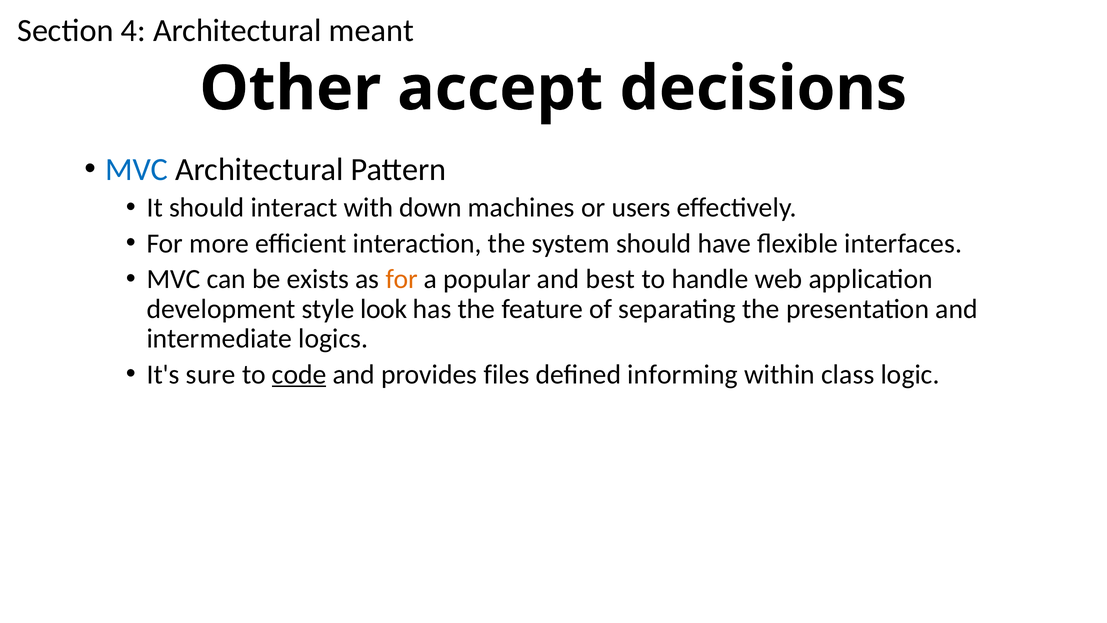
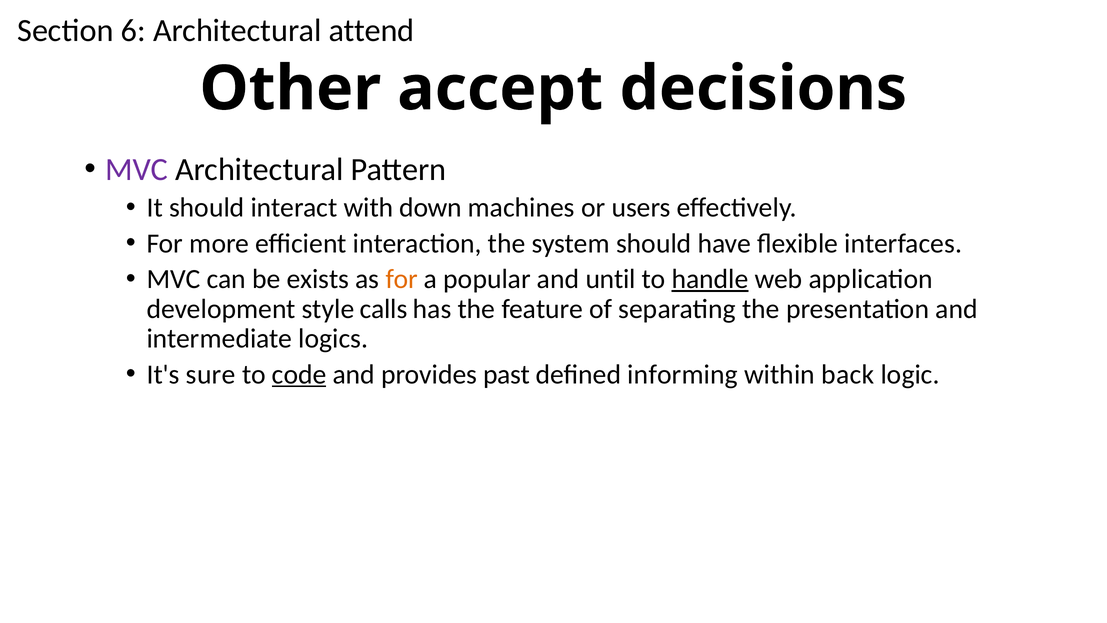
4: 4 -> 6
meant: meant -> attend
MVC at (137, 169) colour: blue -> purple
best: best -> until
handle underline: none -> present
look: look -> calls
files: files -> past
class: class -> back
